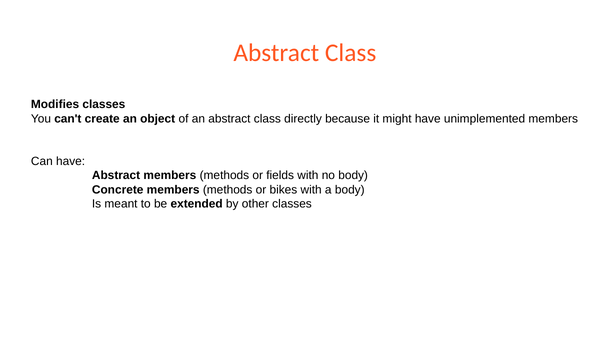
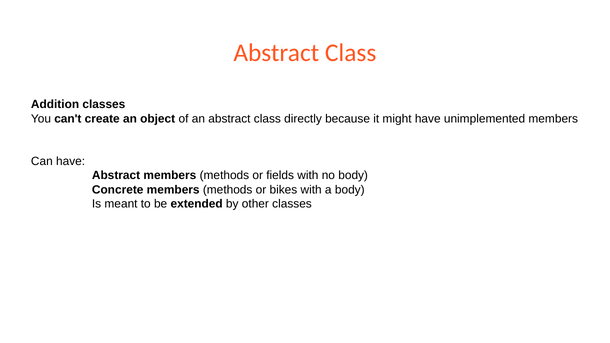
Modifies: Modifies -> Addition
